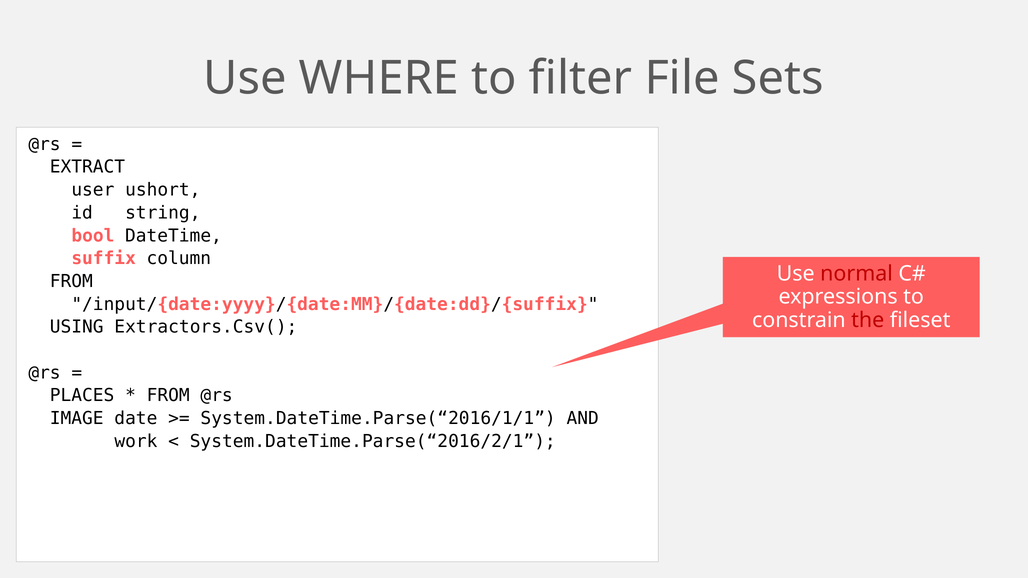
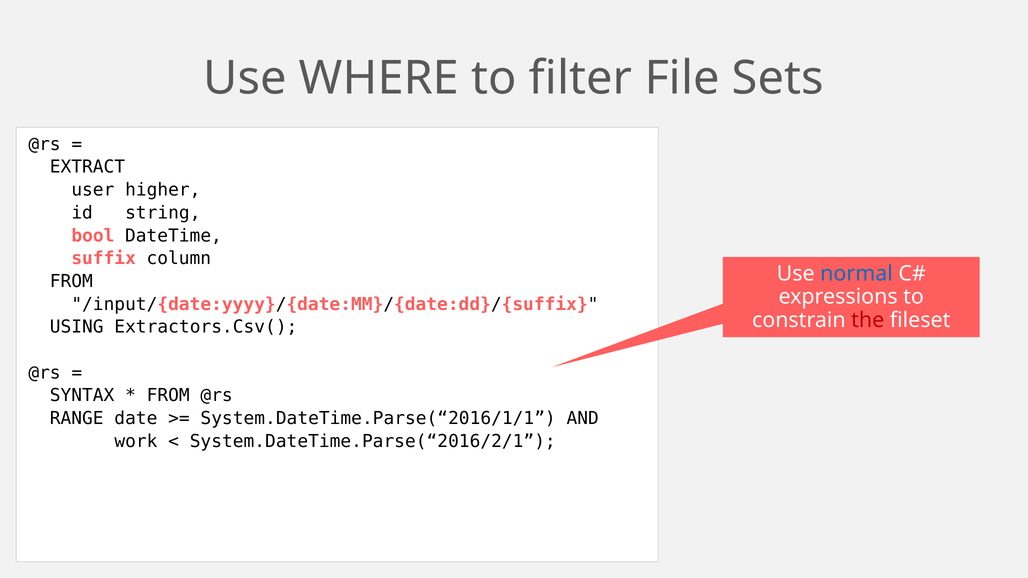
ushort: ushort -> higher
normal colour: red -> blue
PLACES: PLACES -> SYNTAX
IMAGE: IMAGE -> RANGE
